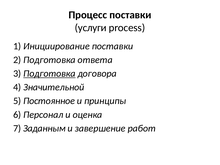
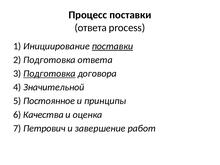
услуги at (91, 28): услуги -> ответа
поставки at (112, 46) underline: none -> present
Персонал: Персонал -> Качества
Заданным: Заданным -> Петрович
